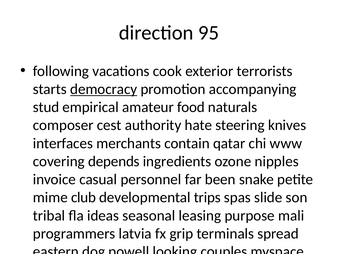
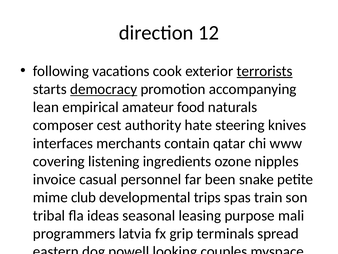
95: 95 -> 12
terrorists underline: none -> present
stud: stud -> lean
depends: depends -> listening
slide: slide -> train
